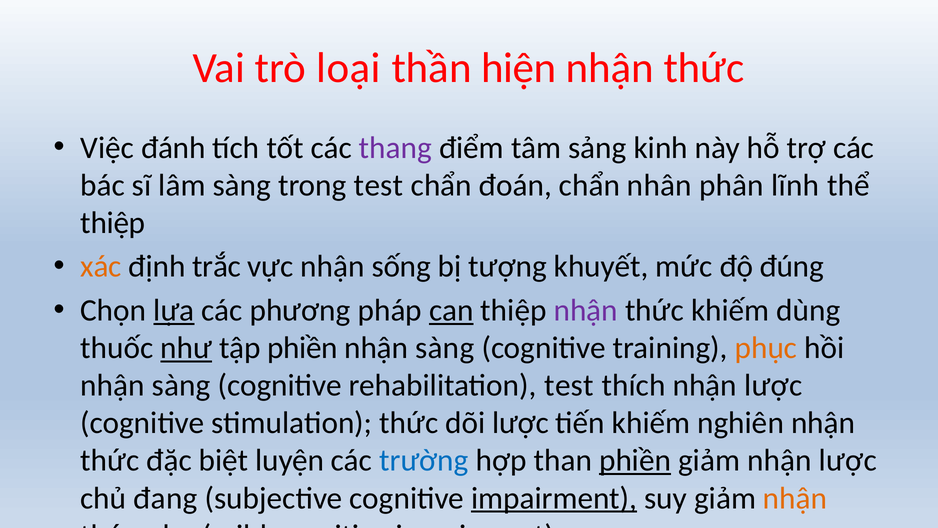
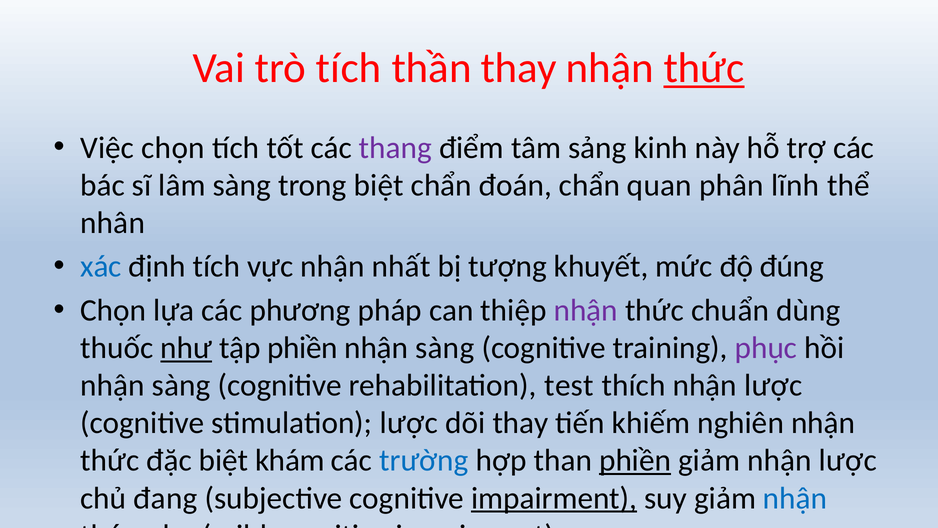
trò loại: loại -> tích
thần hiện: hiện -> thay
thức at (704, 68) underline: none -> present
Việc đánh: đánh -> chọn
trong test: test -> biệt
nhân: nhân -> quan
thiệp at (113, 223): thiệp -> nhân
xác colour: orange -> blue
định trắc: trắc -> tích
sống: sống -> nhất
lựa underline: present -> none
can underline: present -> none
thức khiếm: khiếm -> chuẩn
phục colour: orange -> purple
stimulation thức: thức -> lược
dõi lược: lược -> thay
luyện: luyện -> khám
nhận at (795, 498) colour: orange -> blue
